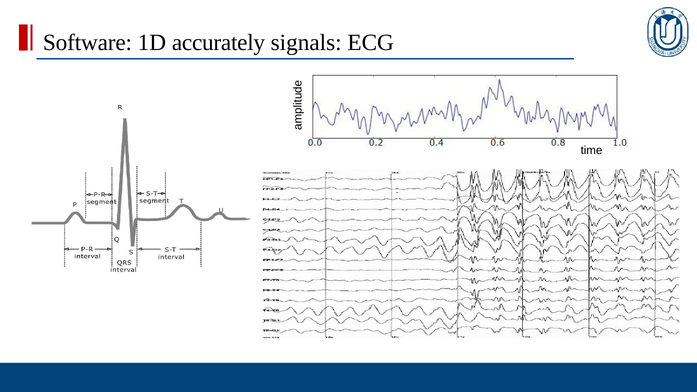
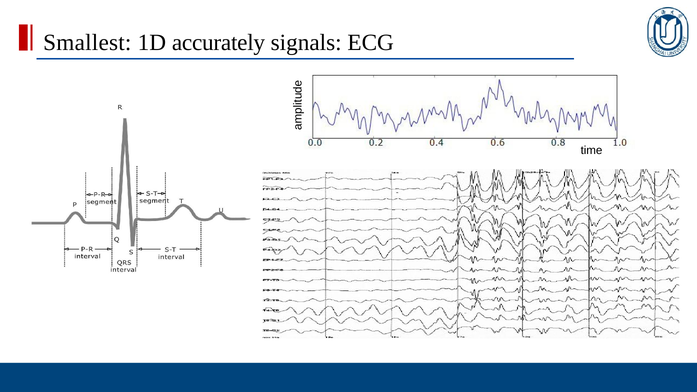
Software: Software -> Smallest
